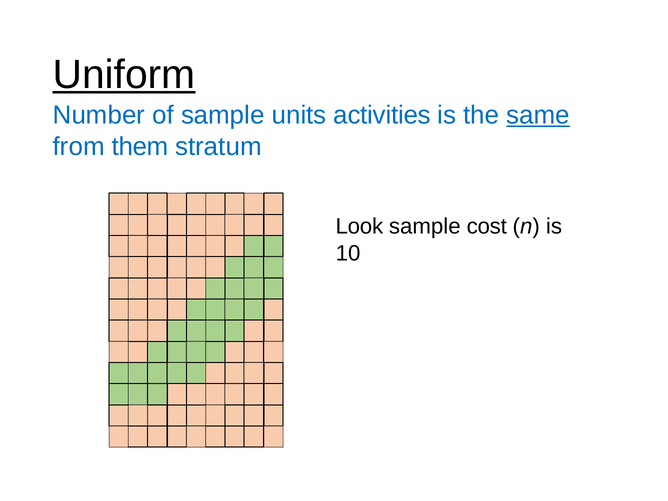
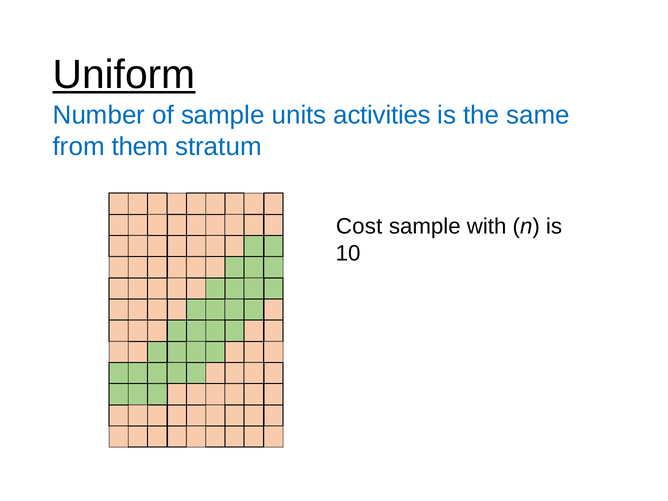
same underline: present -> none
Look: Look -> Cost
cost: cost -> with
